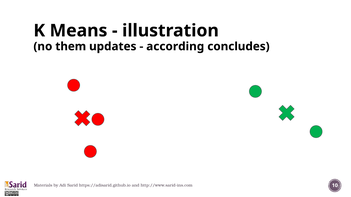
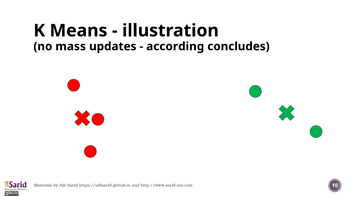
them: them -> mass
